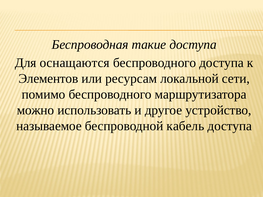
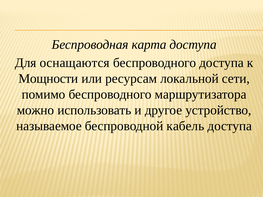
такие: такие -> карта
Элементов: Элементов -> Мощности
